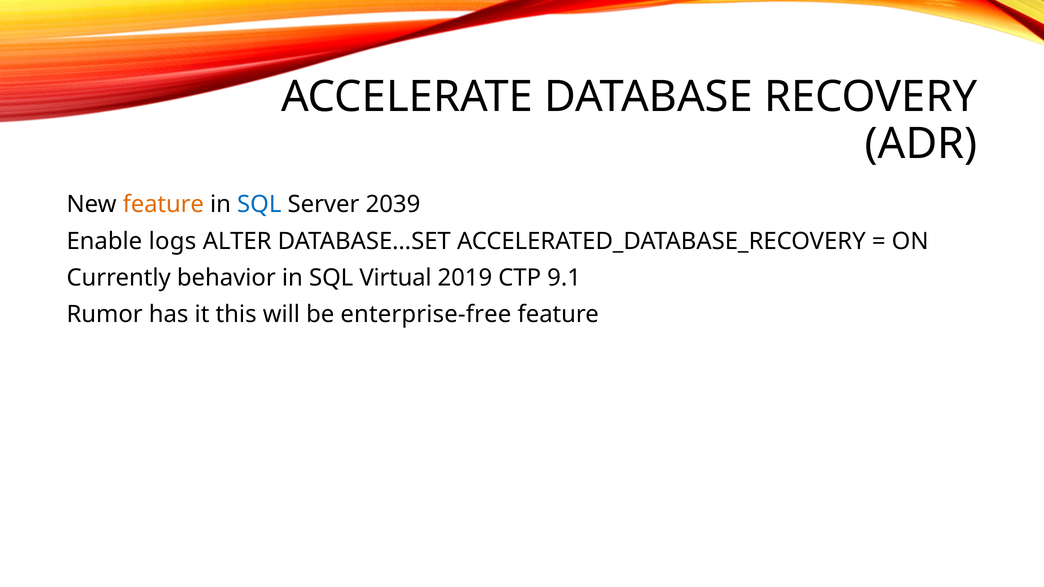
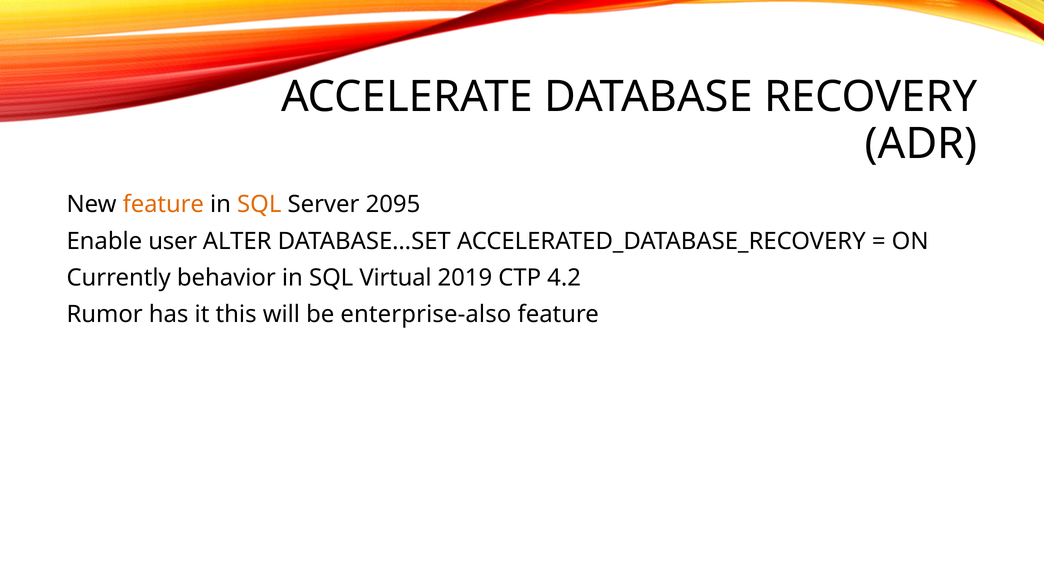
SQL at (259, 205) colour: blue -> orange
2039: 2039 -> 2095
logs: logs -> user
9.1: 9.1 -> 4.2
enterprise-free: enterprise-free -> enterprise-also
